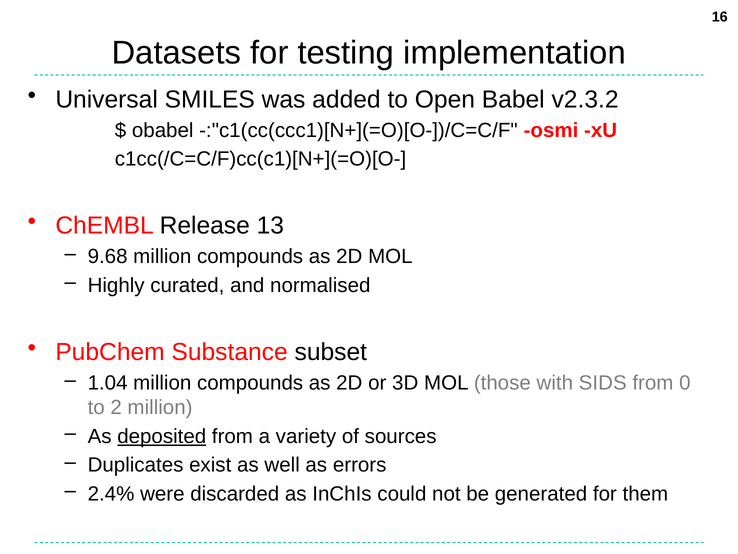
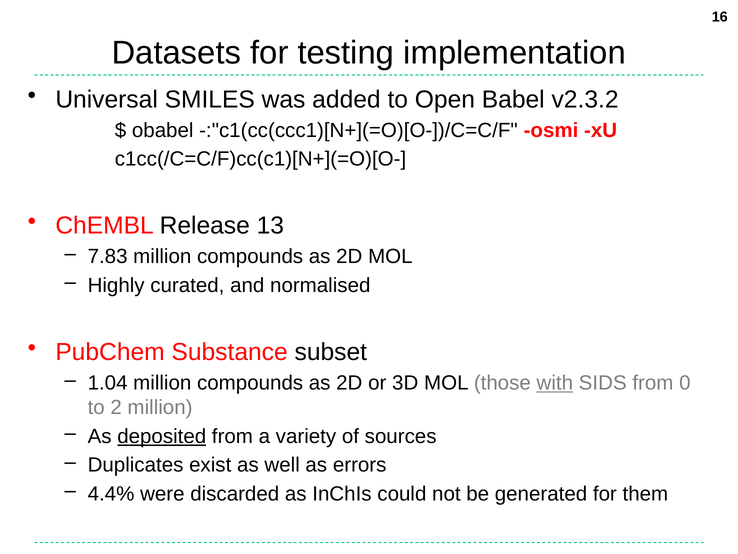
9.68: 9.68 -> 7.83
with underline: none -> present
2.4%: 2.4% -> 4.4%
